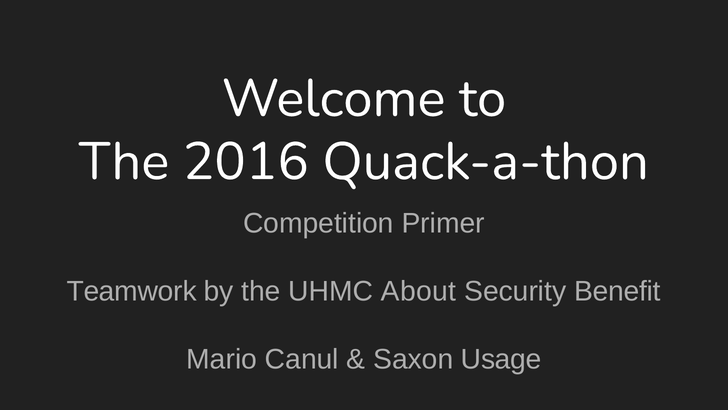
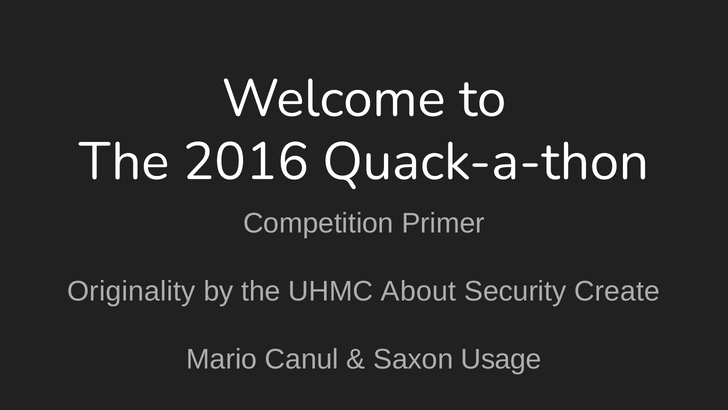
Teamwork: Teamwork -> Originality
Benefit: Benefit -> Create
